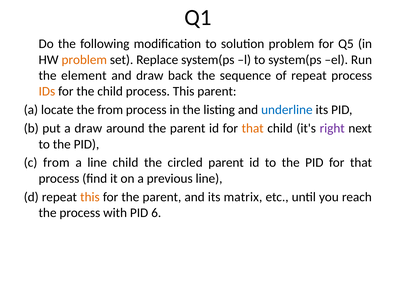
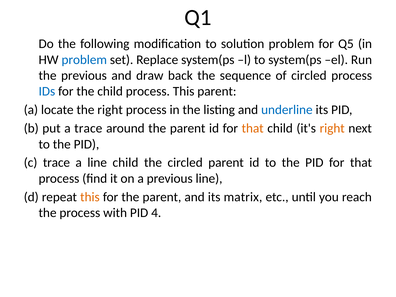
problem at (84, 60) colour: orange -> blue
the element: element -> previous
of repeat: repeat -> circled
IDs colour: orange -> blue
the from: from -> right
a draw: draw -> trace
right at (332, 128) colour: purple -> orange
c from: from -> trace
6: 6 -> 4
